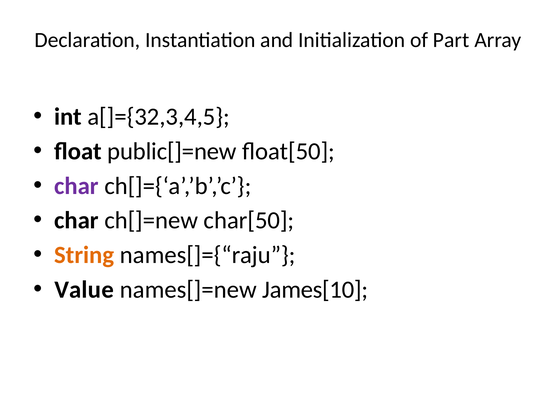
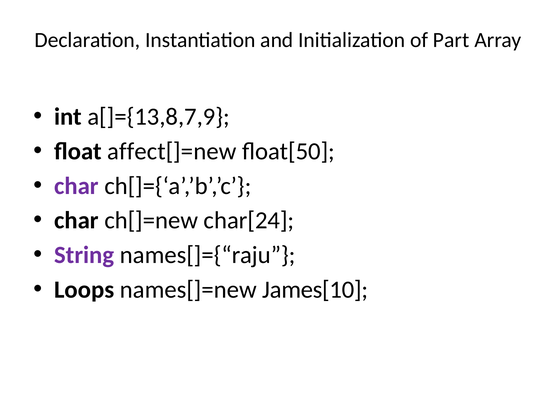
a[]={32,3,4,5: a[]={32,3,4,5 -> a[]={13,8,7,9
public[]=new: public[]=new -> affect[]=new
char[50: char[50 -> char[24
String colour: orange -> purple
Value: Value -> Loops
